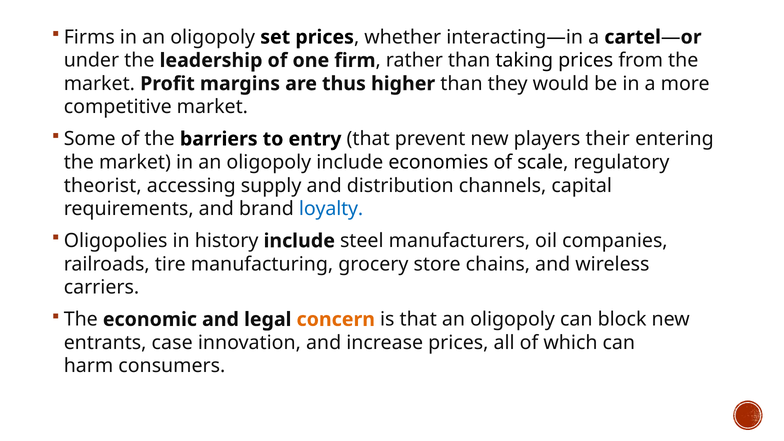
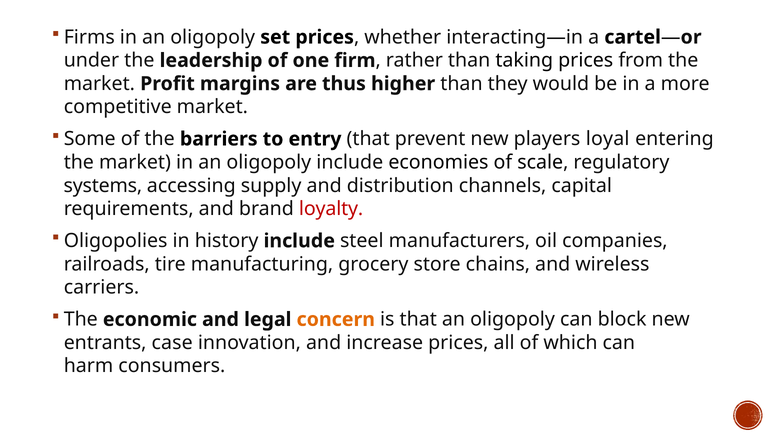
their: their -> loyal
theorist: theorist -> systems
loyalty colour: blue -> red
